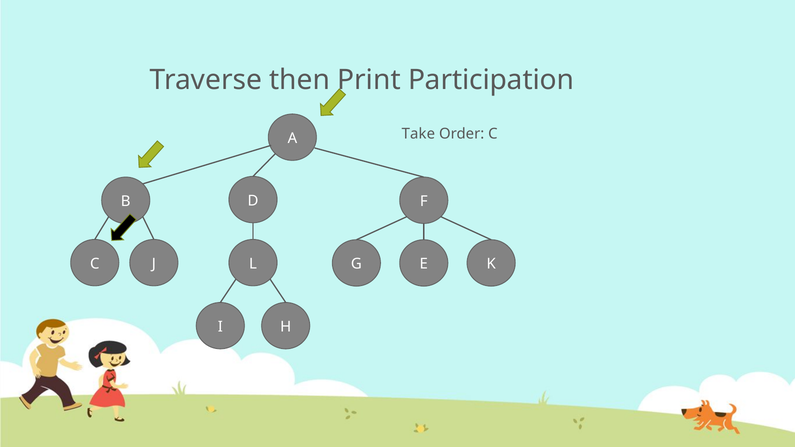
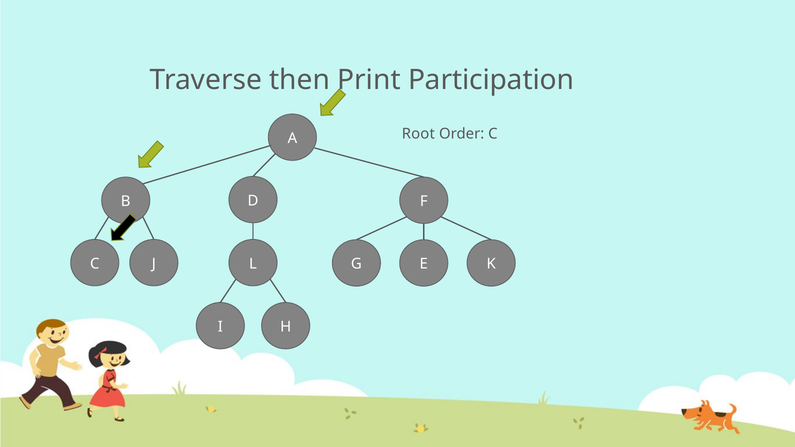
Take: Take -> Root
